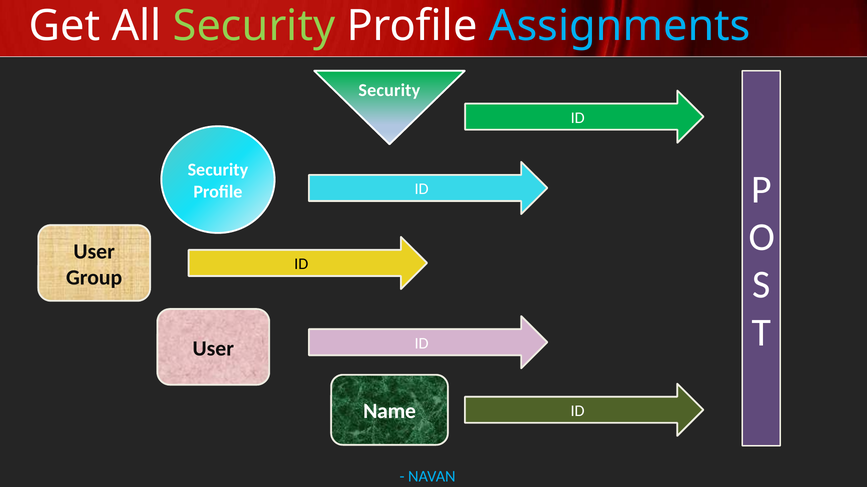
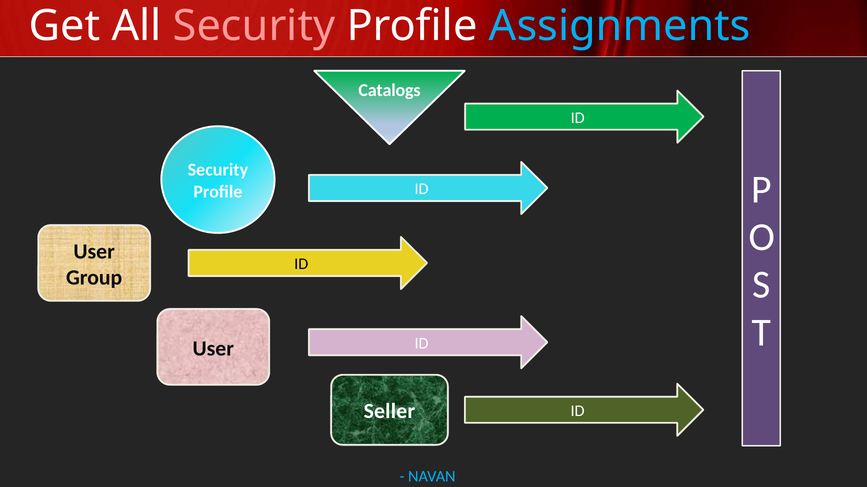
Security at (254, 26) colour: light green -> pink
Security at (389, 91): Security -> Catalogs
Name: Name -> Seller
